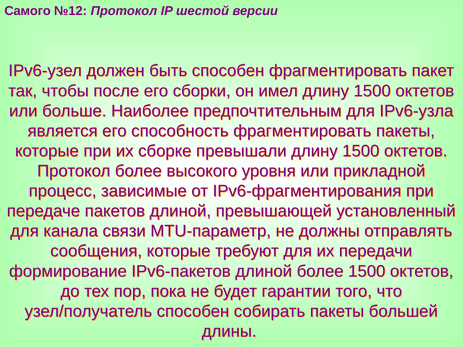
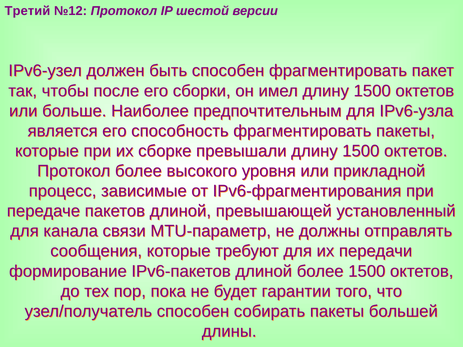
Самого: Самого -> Третий
